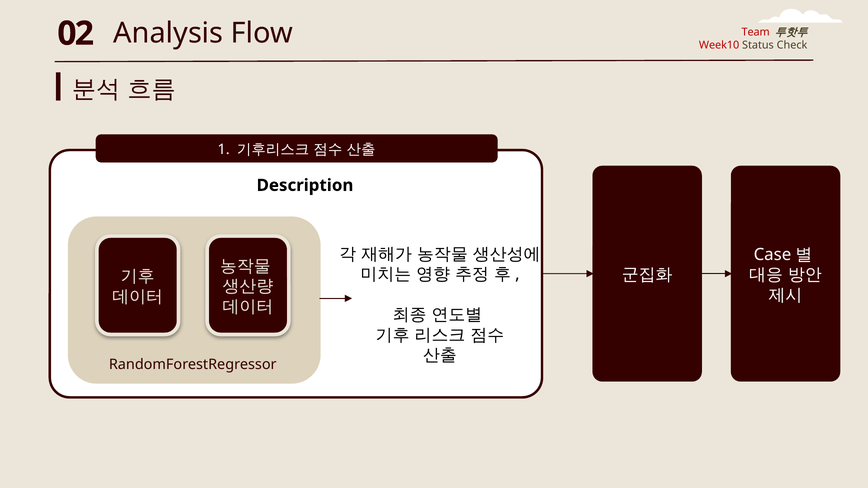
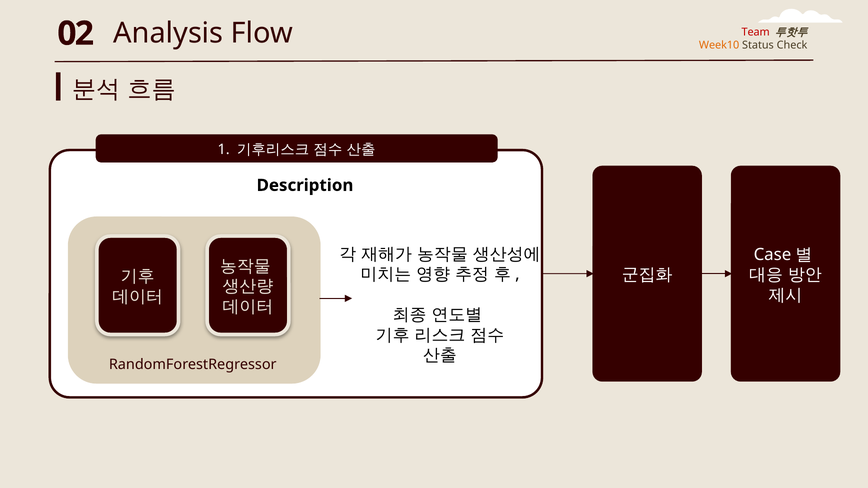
Week10 colour: red -> orange
